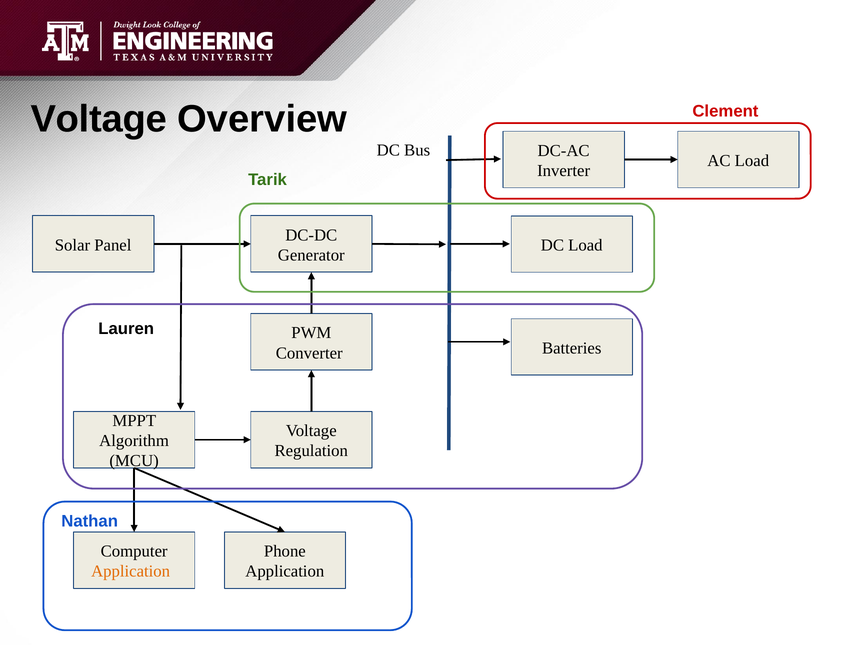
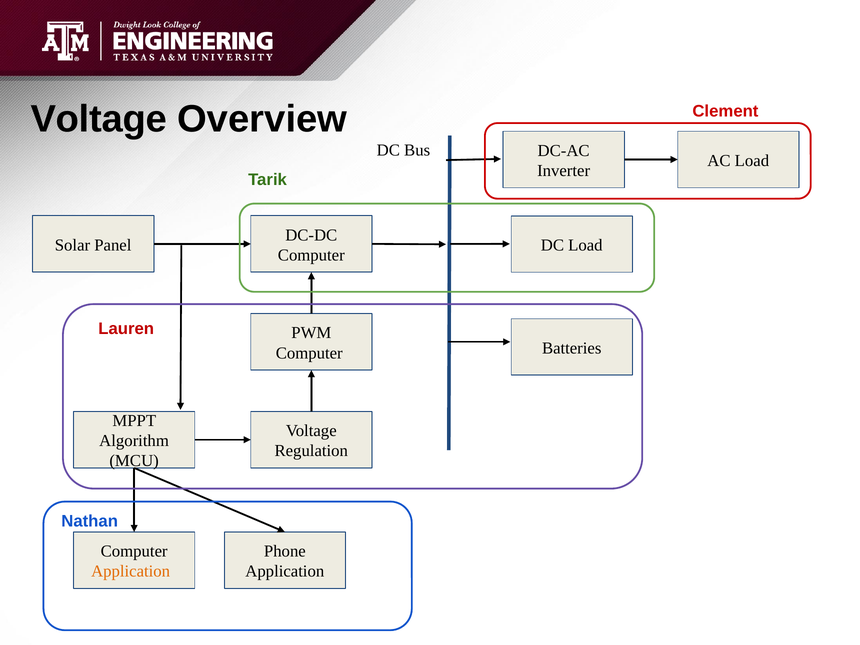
Generator at (311, 255): Generator -> Computer
Lauren colour: black -> red
Converter at (309, 353): Converter -> Computer
